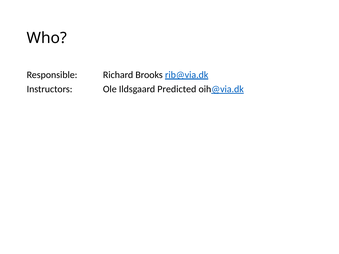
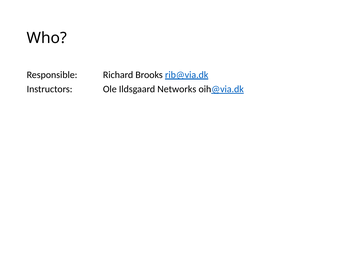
Predicted: Predicted -> Networks
